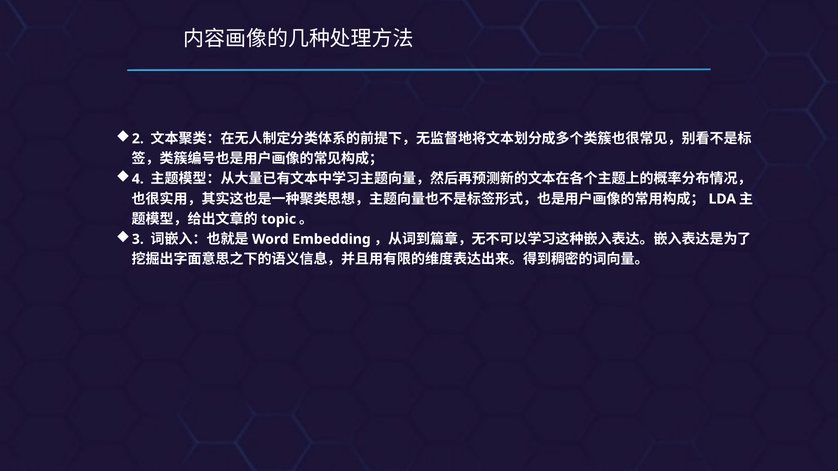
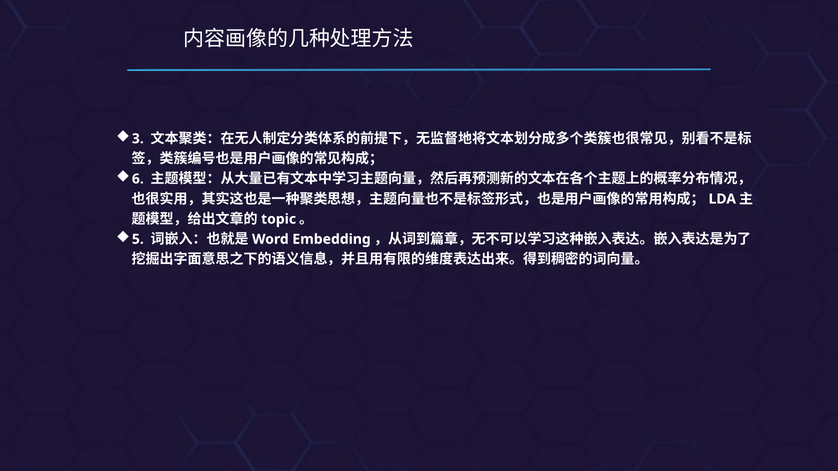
2: 2 -> 3
4: 4 -> 6
3: 3 -> 5
